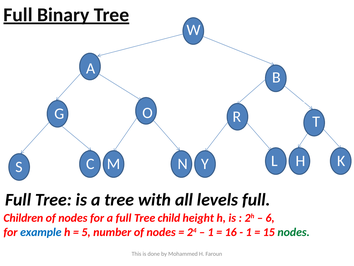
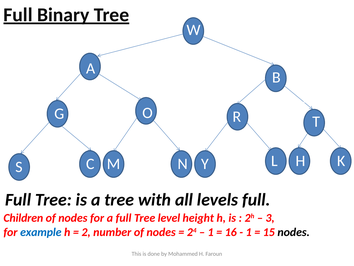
child: child -> level
6: 6 -> 3
5: 5 -> 2
nodes at (294, 232) colour: green -> black
